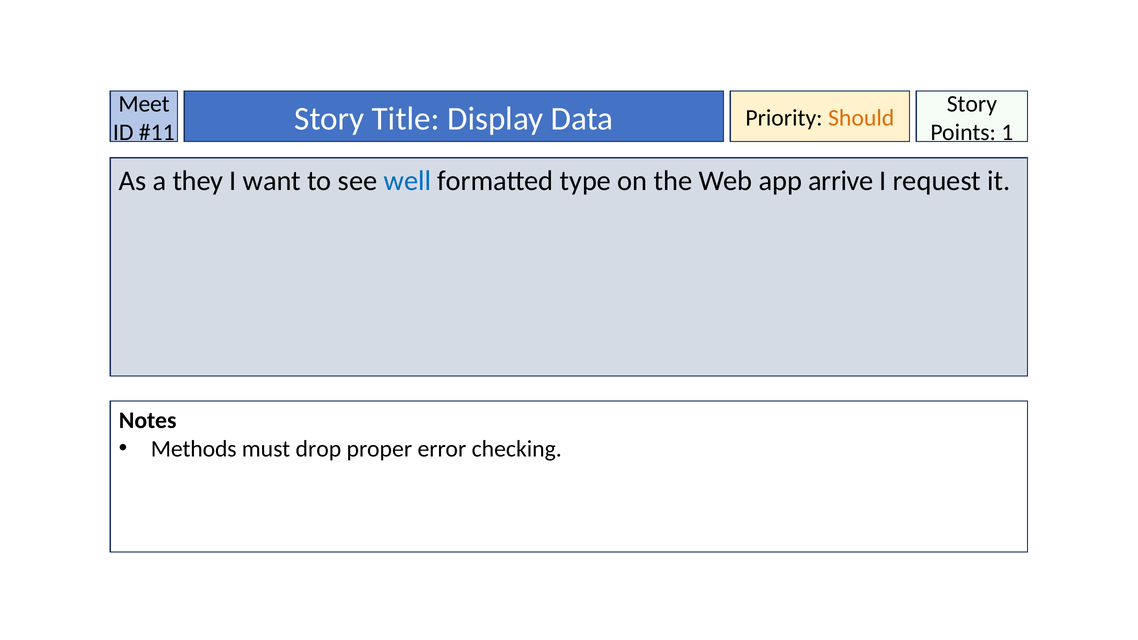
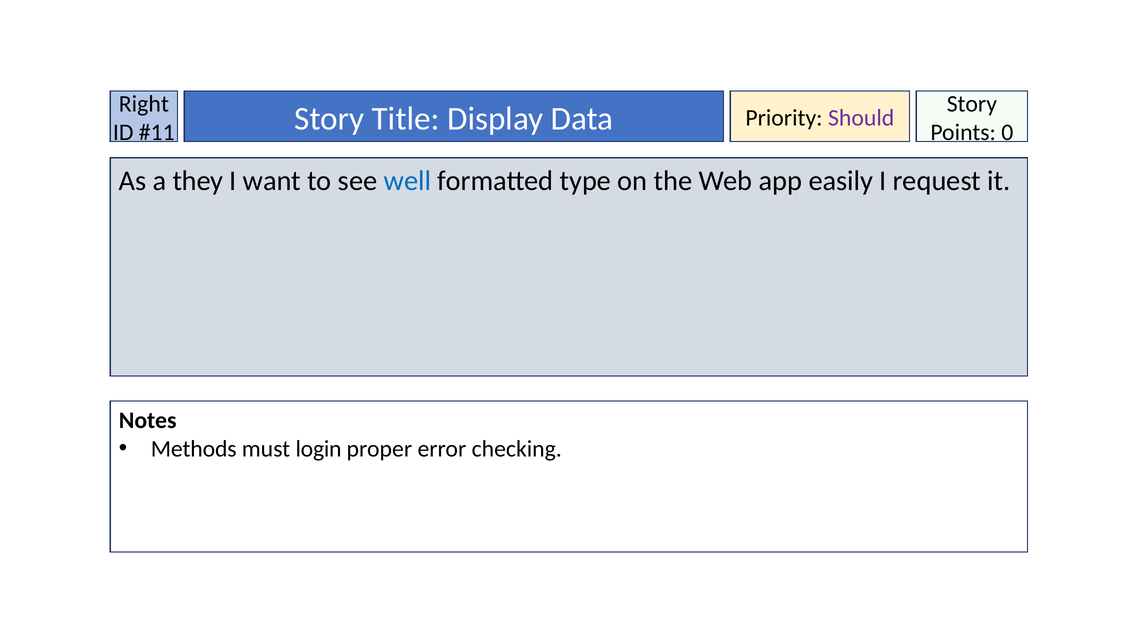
Meet: Meet -> Right
Should colour: orange -> purple
1: 1 -> 0
arrive: arrive -> easily
drop: drop -> login
